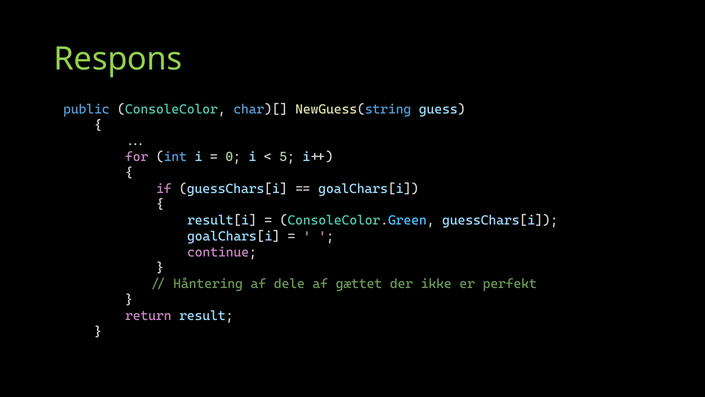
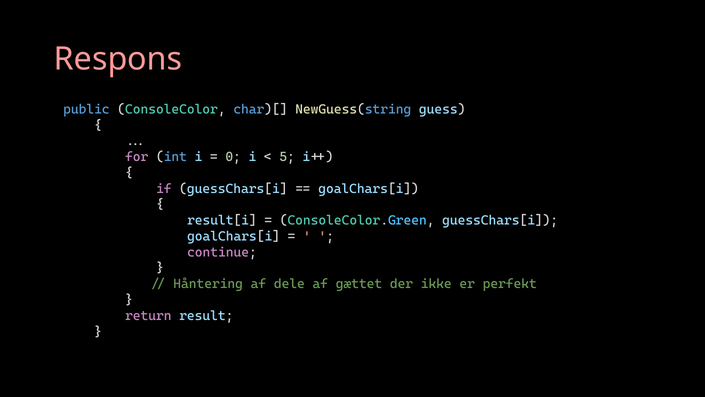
Respons colour: light green -> pink
